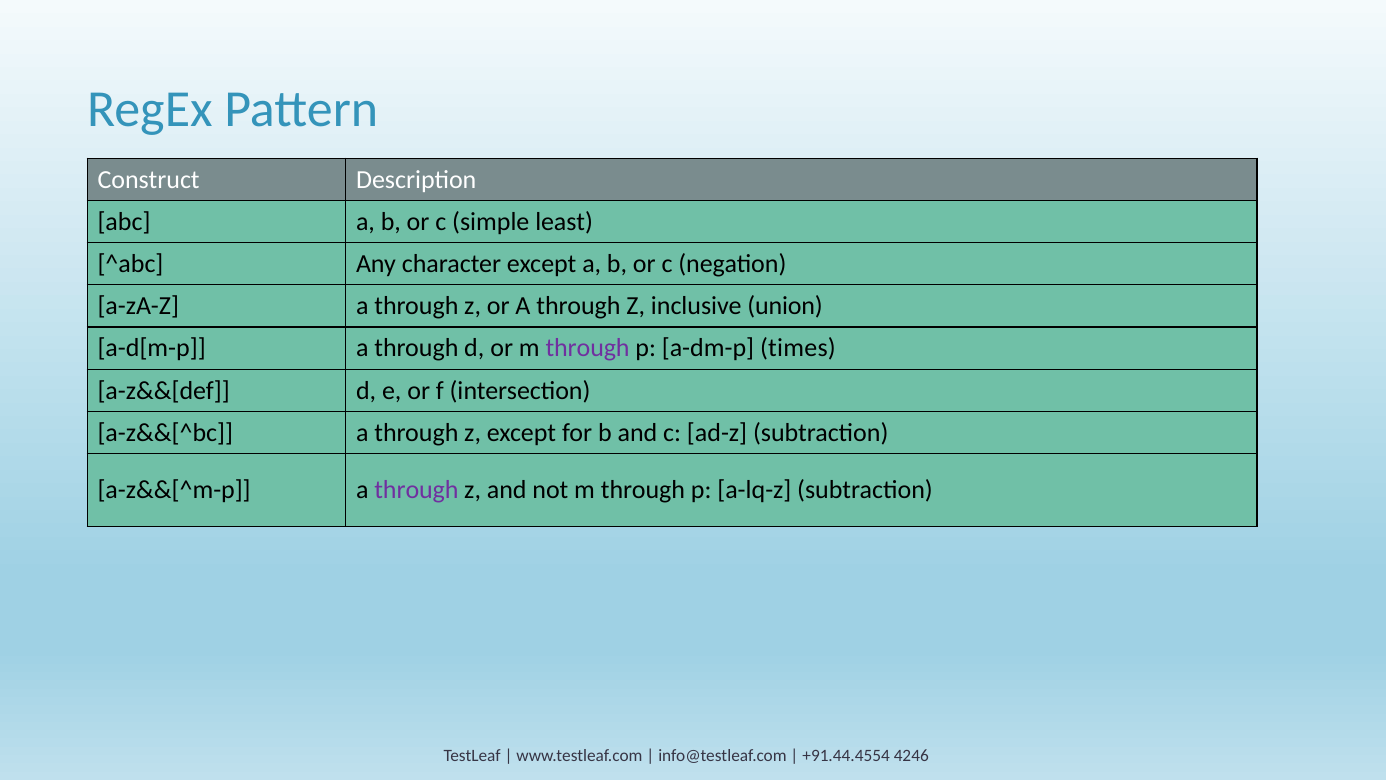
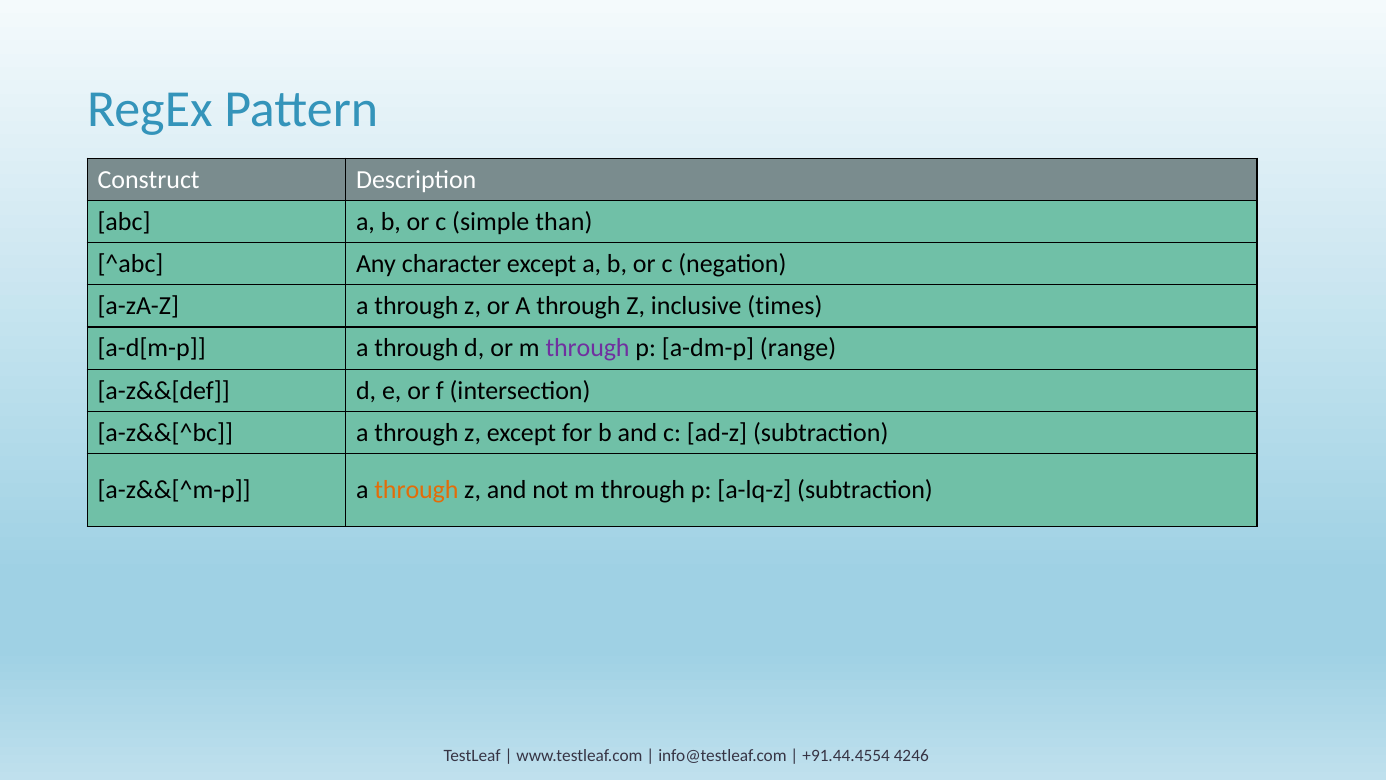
least: least -> than
union: union -> times
times: times -> range
through at (416, 490) colour: purple -> orange
